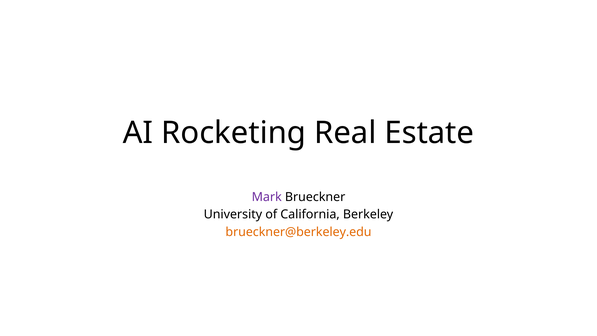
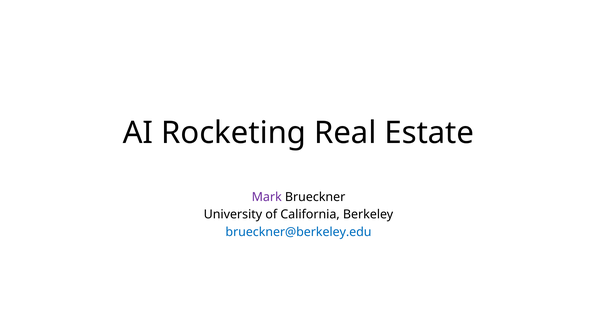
brueckner@berkeley.edu colour: orange -> blue
